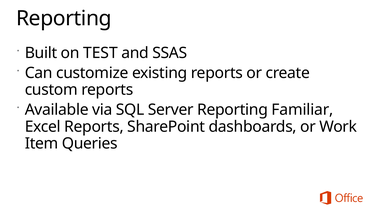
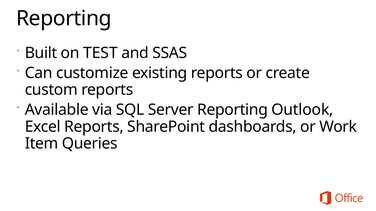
Familiar: Familiar -> Outlook
